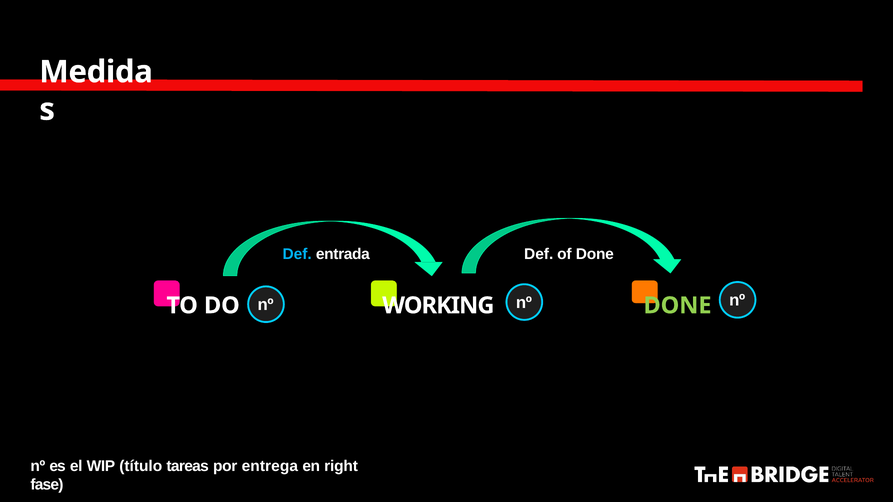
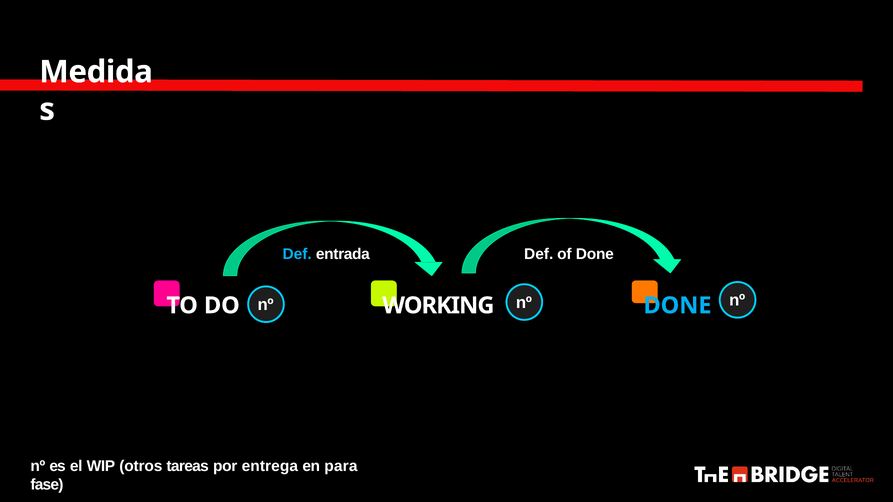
DONE at (677, 306) colour: light green -> light blue
título: título -> otros
right: right -> para
